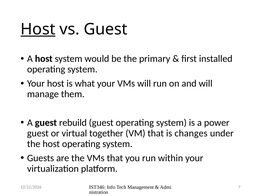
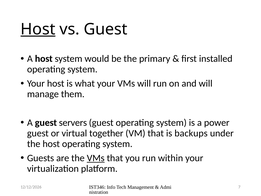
rebuild: rebuild -> servers
changes: changes -> backups
VMs at (96, 158) underline: none -> present
